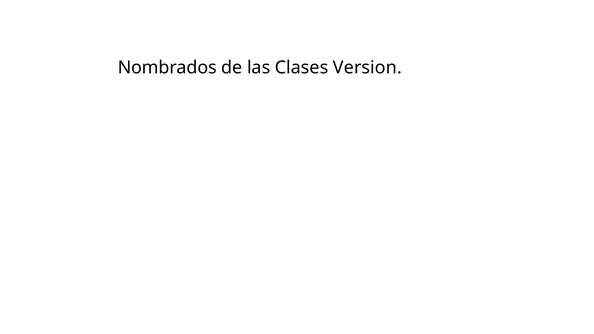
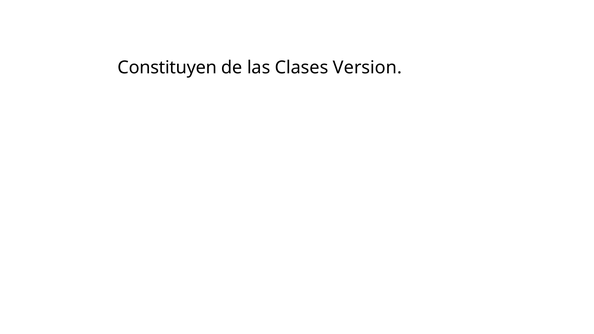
Nombrados: Nombrados -> Constituyen
